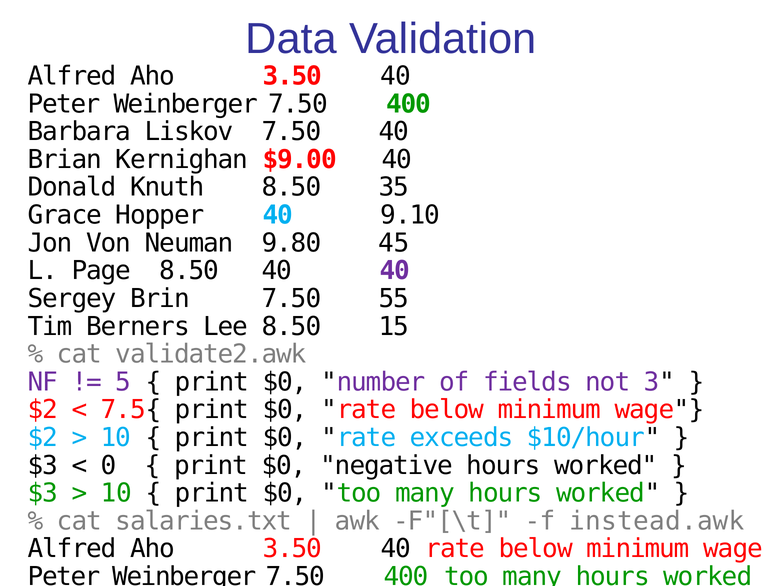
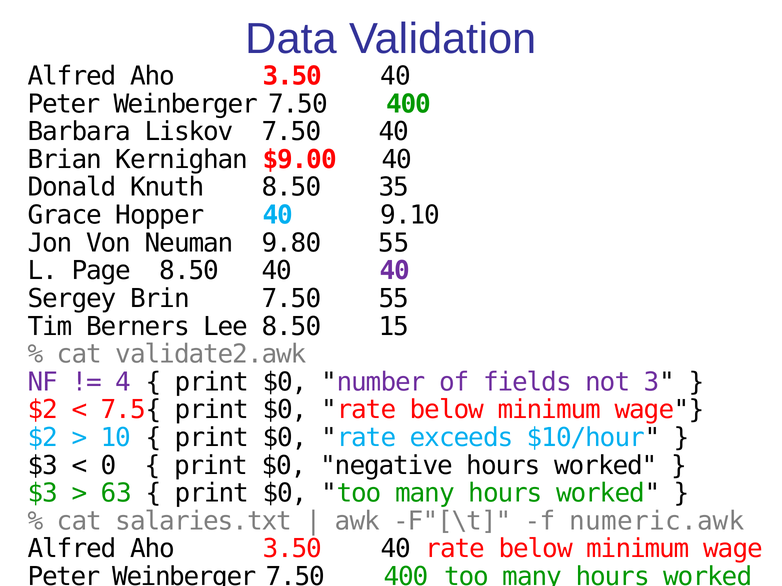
9.80 45: 45 -> 55
5: 5 -> 4
10 at (116, 494): 10 -> 63
instead.awk: instead.awk -> numeric.awk
